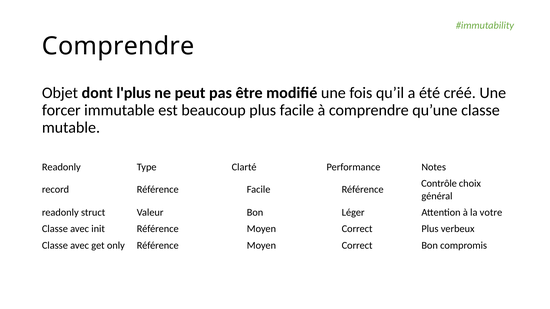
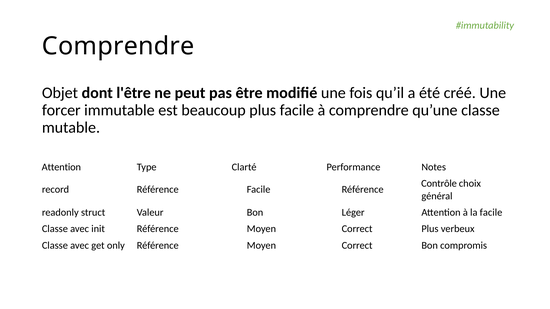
l'plus: l'plus -> l'être
Readonly at (61, 167): Readonly -> Attention
la votre: votre -> facile
